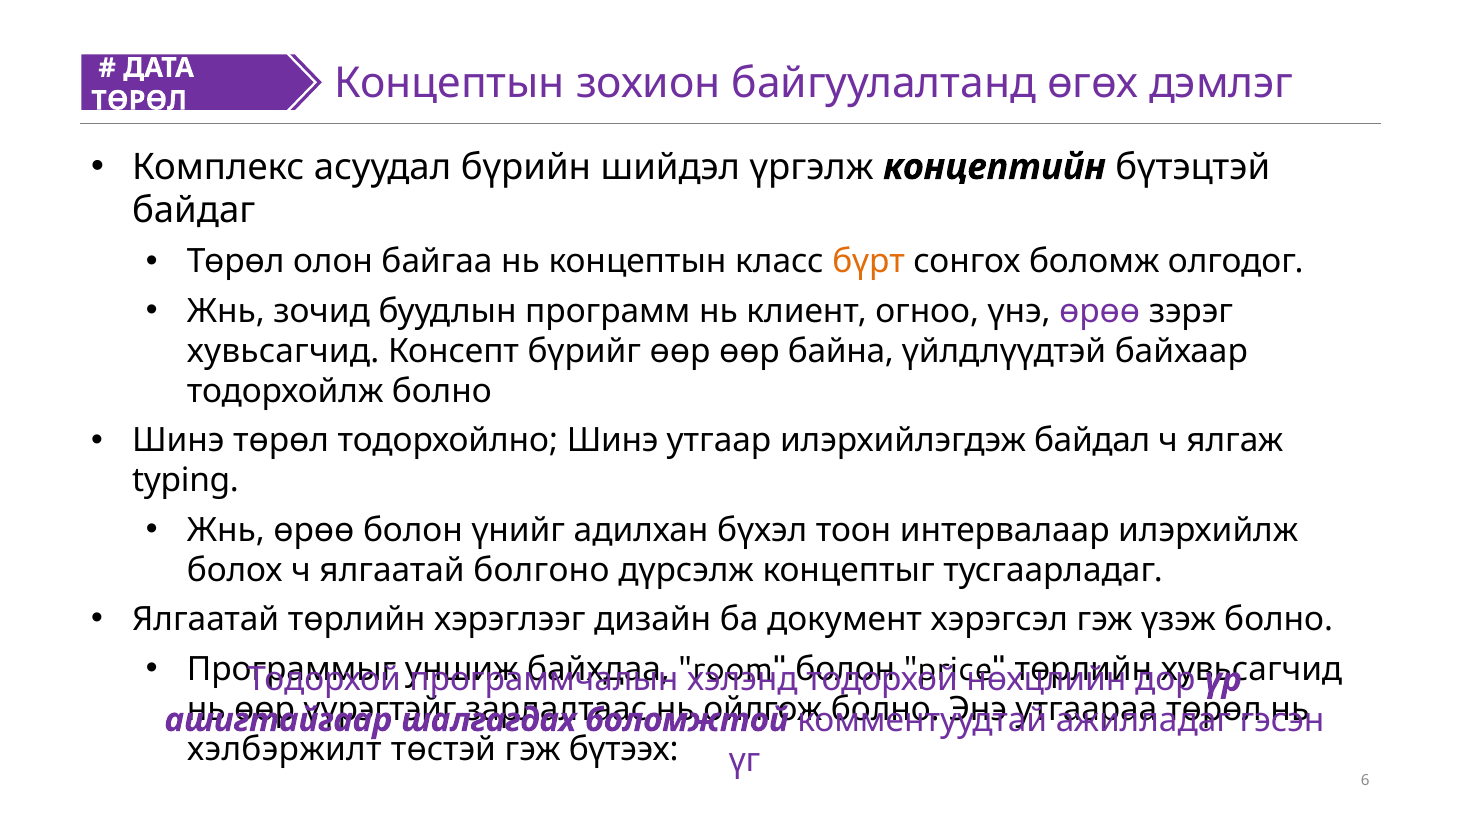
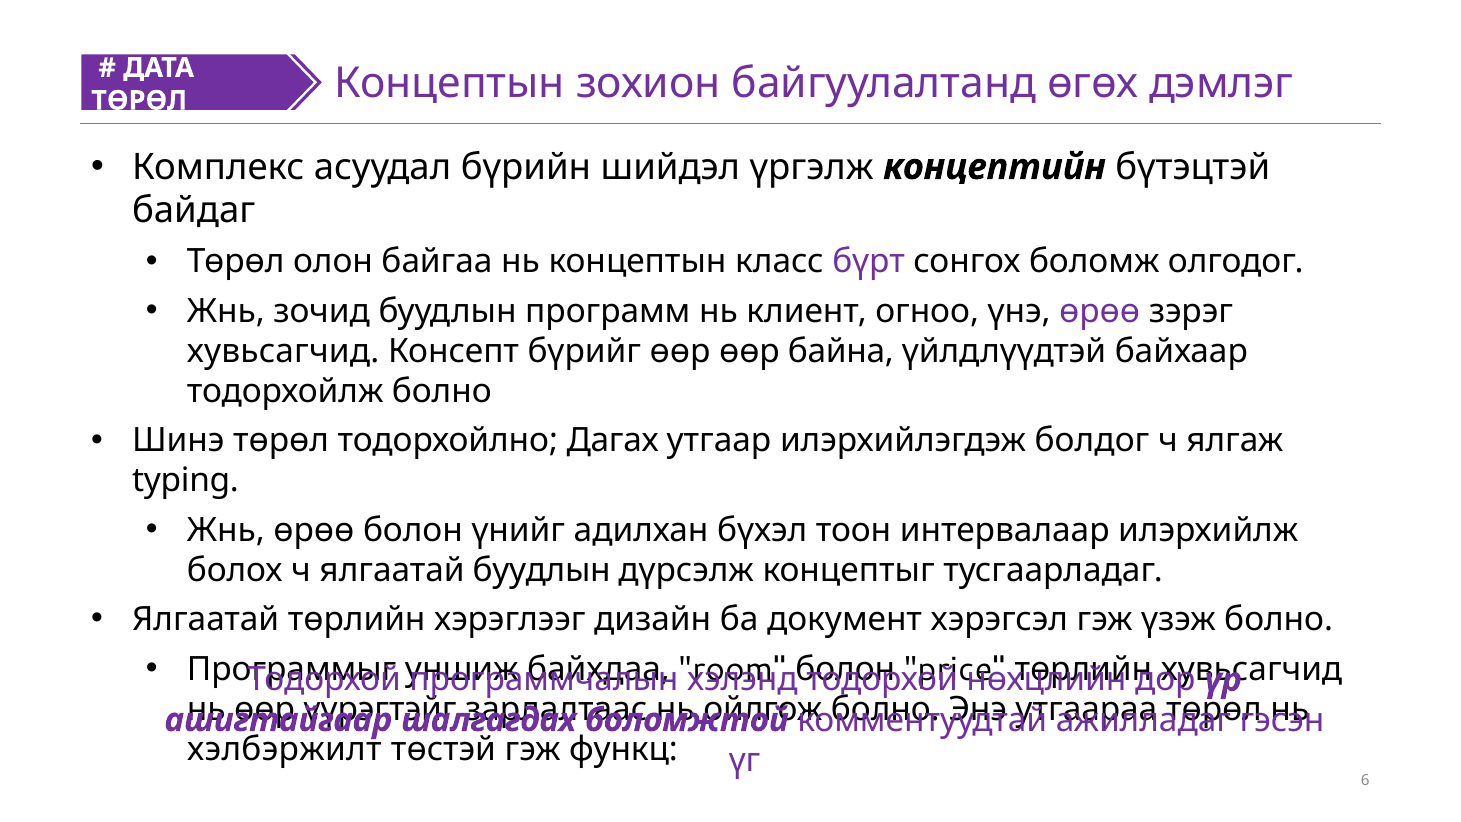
бүрт colour: orange -> purple
тодорхойлно Шинэ: Шинэ -> Дагах
байдал: байдал -> болдог
ялгаатай болгоно: болгоно -> буудлын
бүтээх: бүтээх -> функц
